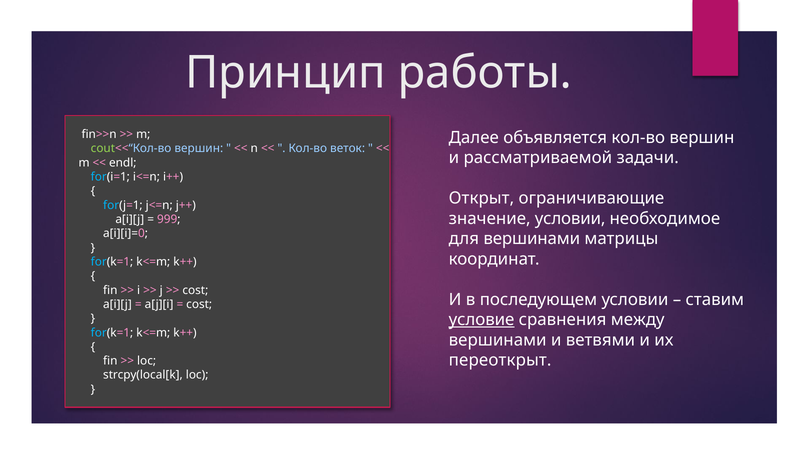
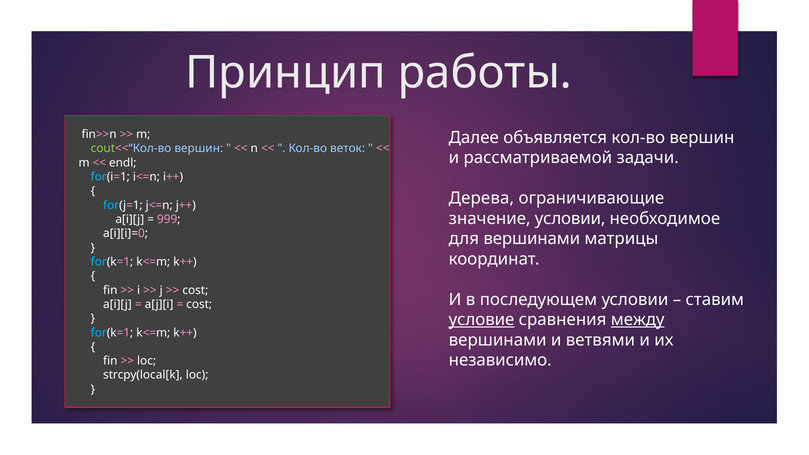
Открыт: Открыт -> Дерева
между underline: none -> present
переоткрыт: переоткрыт -> независимо
